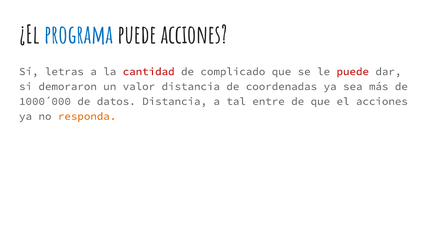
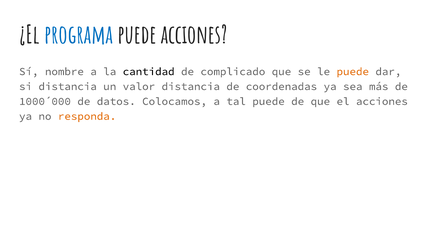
letras: letras -> nombre
cantidad colour: red -> black
puede at (353, 72) colour: red -> orange
si demoraron: demoraron -> distancia
datos Distancia: Distancia -> Colocamos
tal entre: entre -> puede
